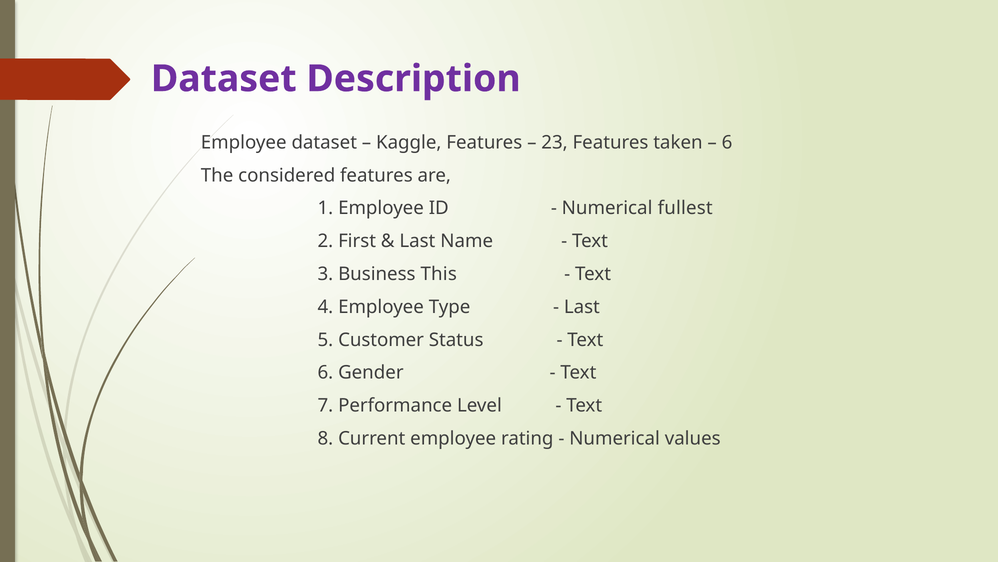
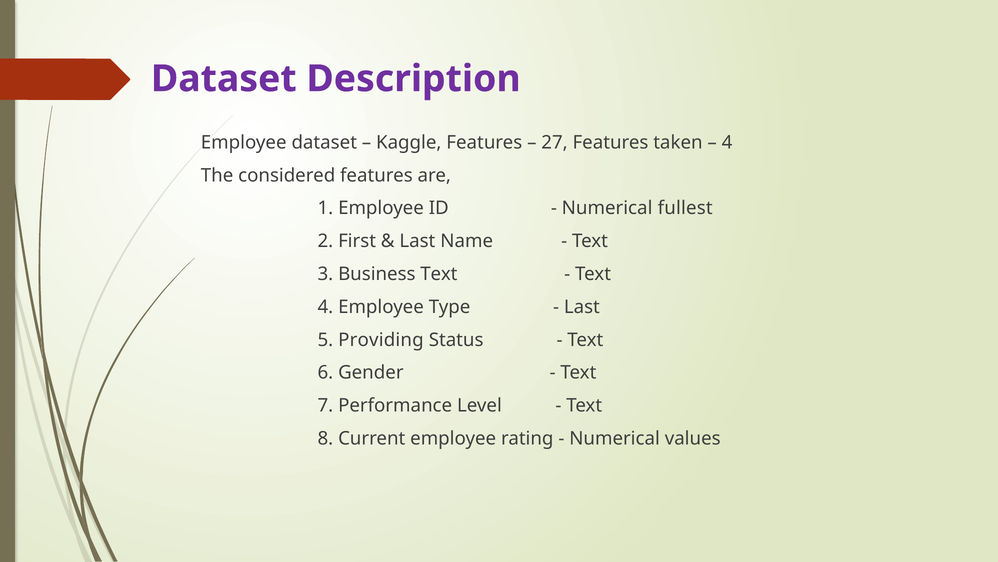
23: 23 -> 27
6 at (727, 142): 6 -> 4
Business This: This -> Text
Customer: Customer -> Providing
